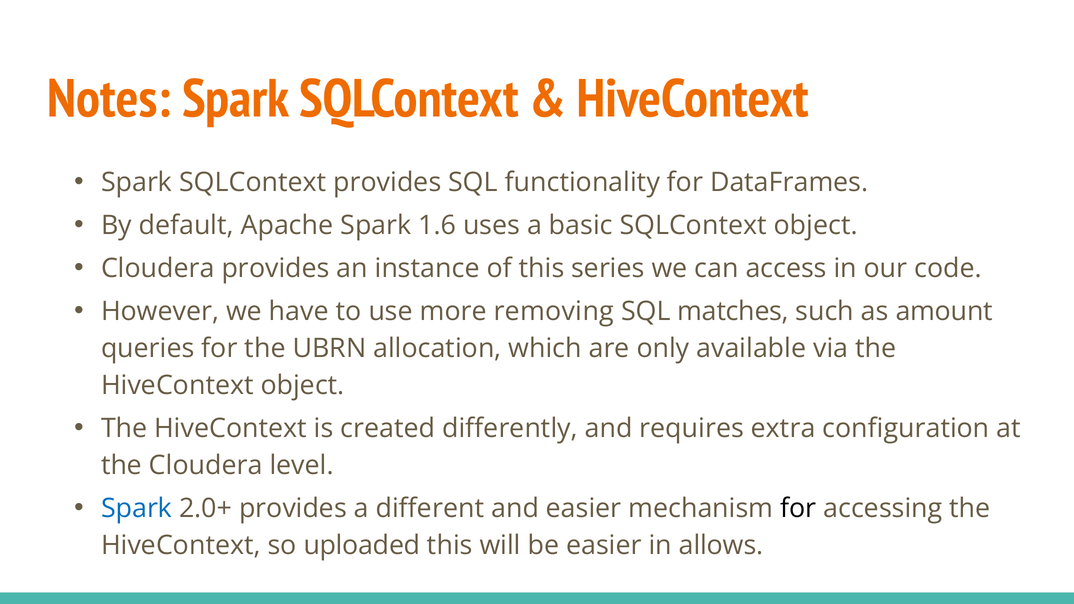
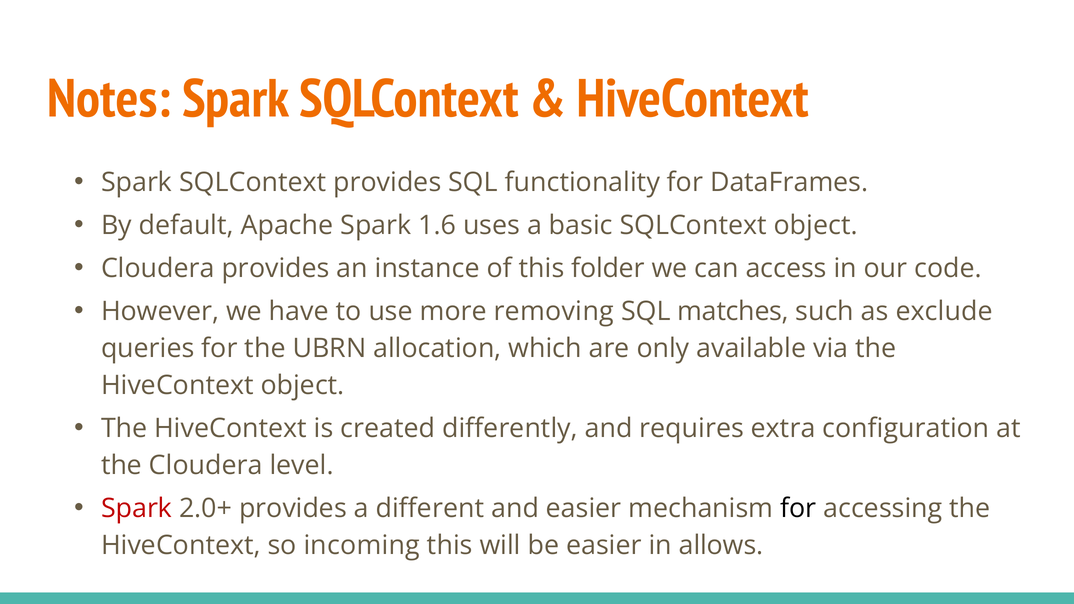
series: series -> folder
amount: amount -> exclude
Spark at (137, 508) colour: blue -> red
uploaded: uploaded -> incoming
